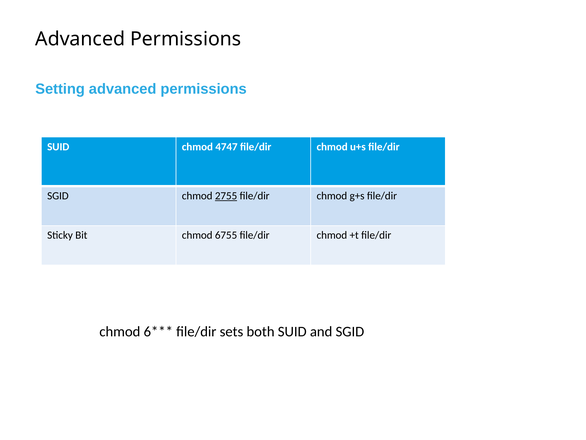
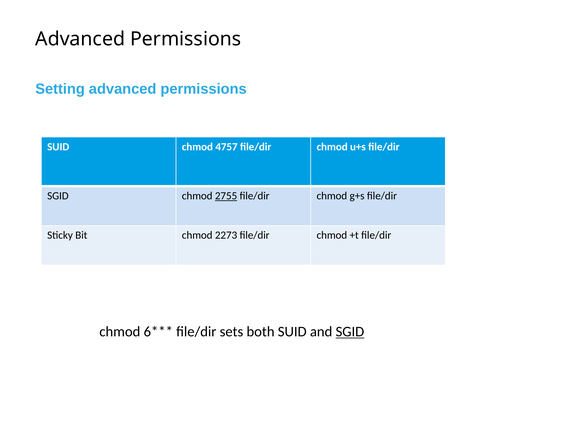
4747: 4747 -> 4757
6755: 6755 -> 2273
SGID at (350, 331) underline: none -> present
